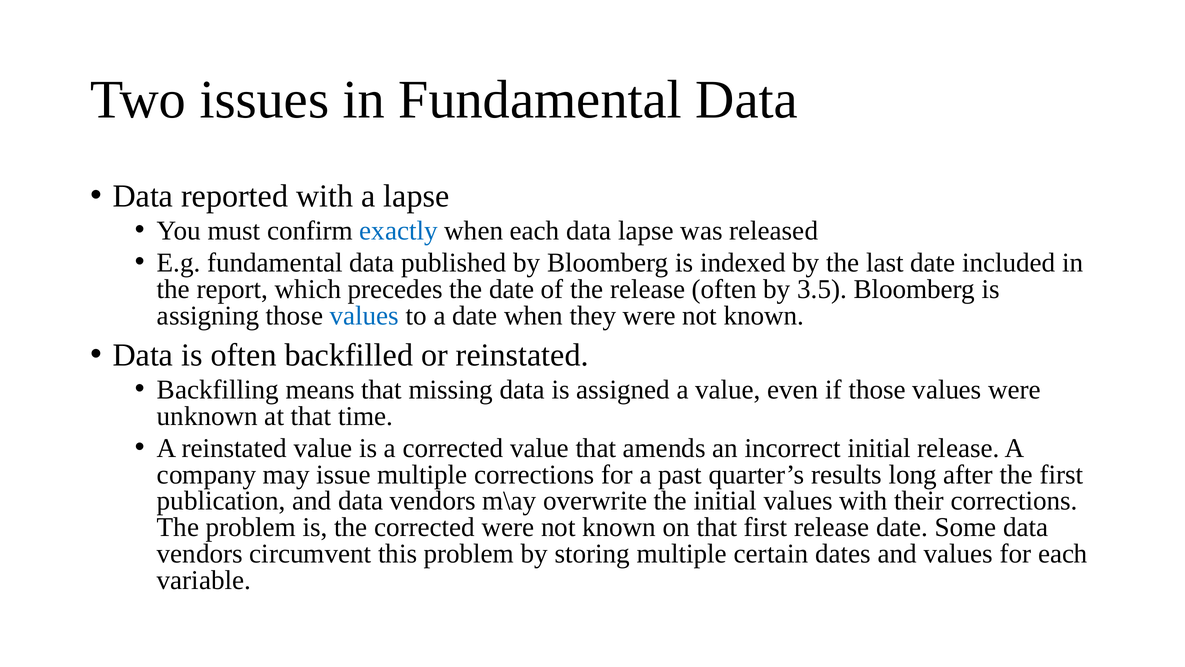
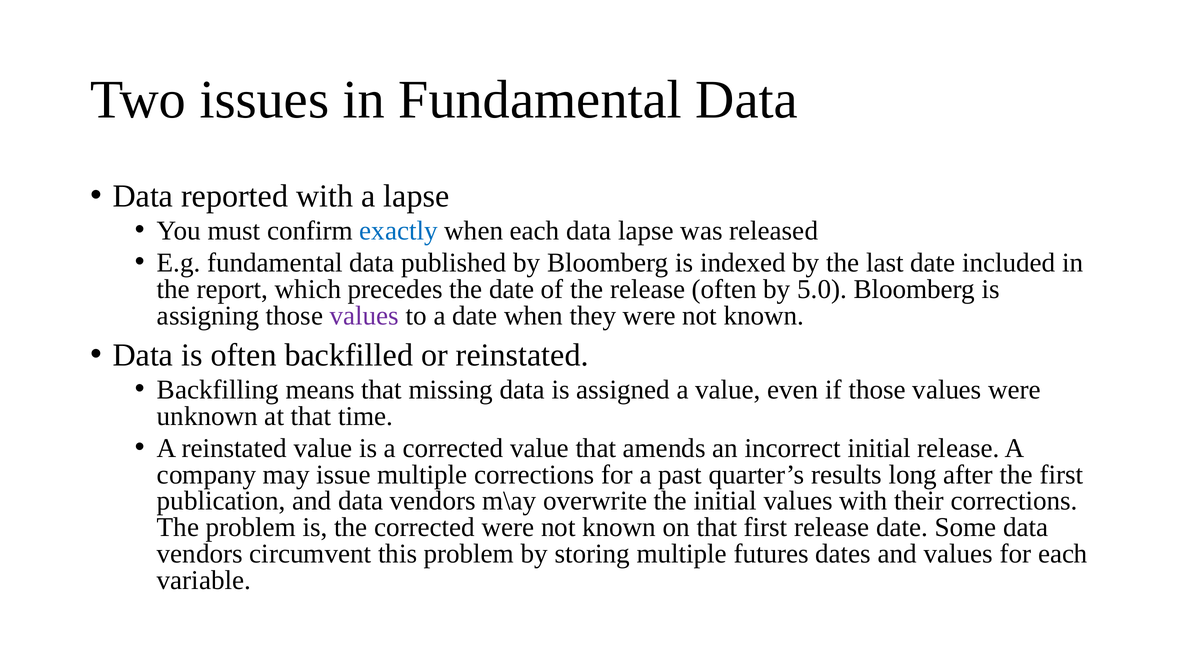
3.5: 3.5 -> 5.0
values at (364, 315) colour: blue -> purple
certain: certain -> futures
